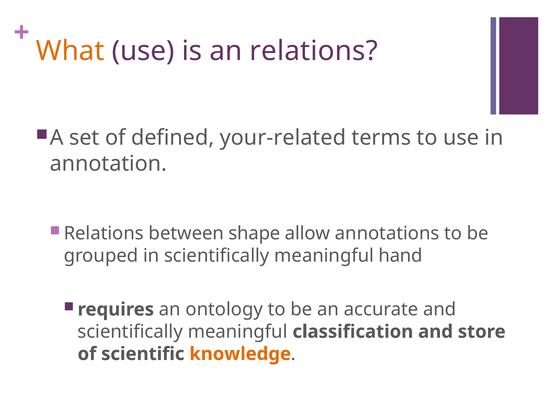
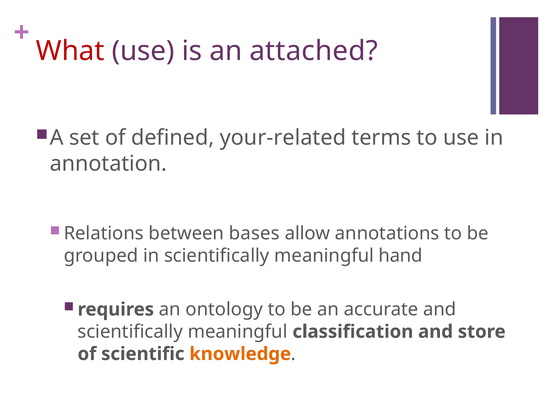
What colour: orange -> red
an relations: relations -> attached
shape: shape -> bases
